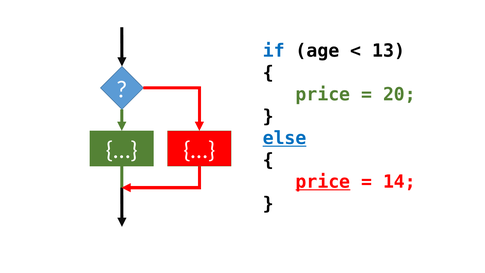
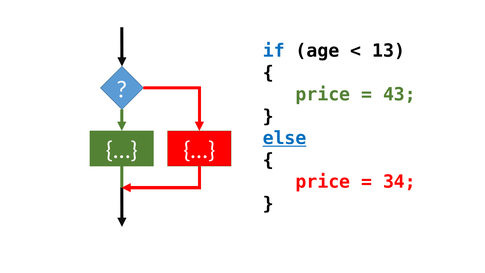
20: 20 -> 43
price at (323, 182) underline: present -> none
14: 14 -> 34
